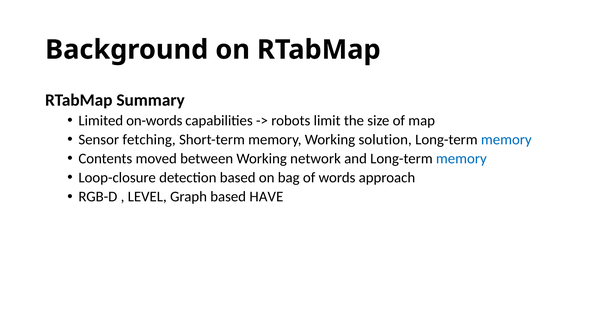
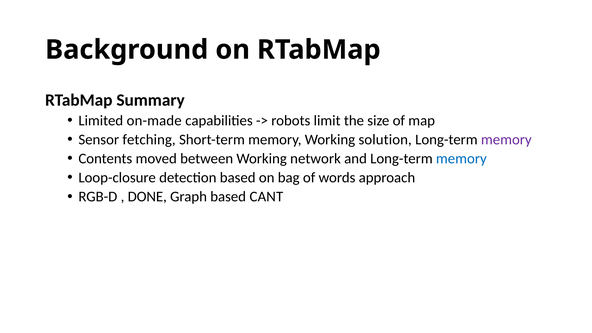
on-words: on-words -> on-made
memory at (506, 140) colour: blue -> purple
LEVEL: LEVEL -> DONE
HAVE: HAVE -> CANT
